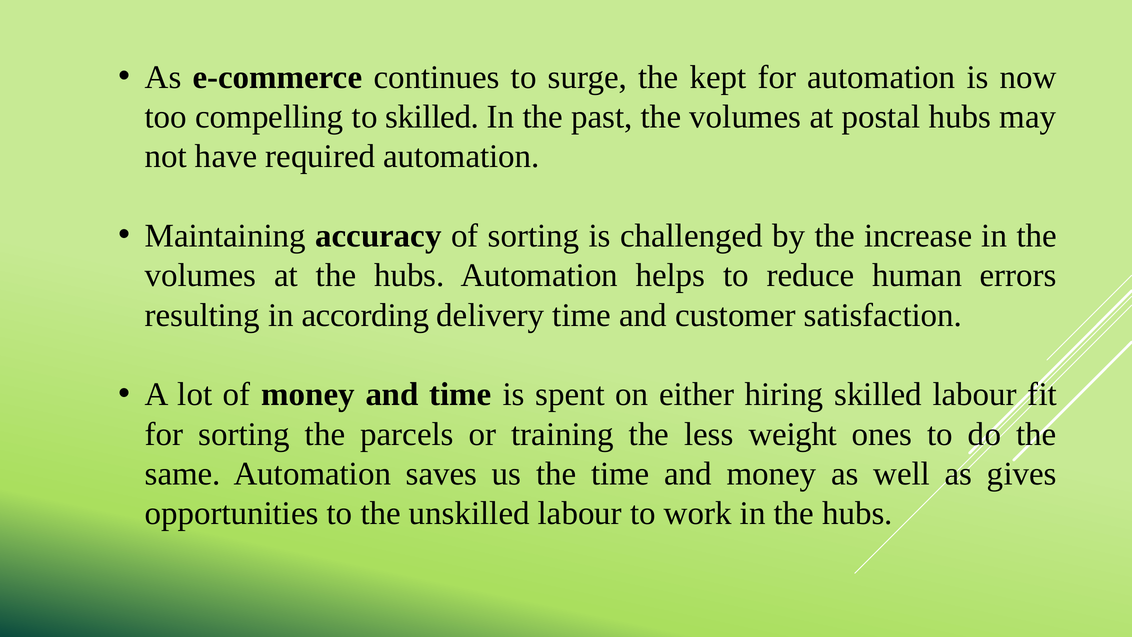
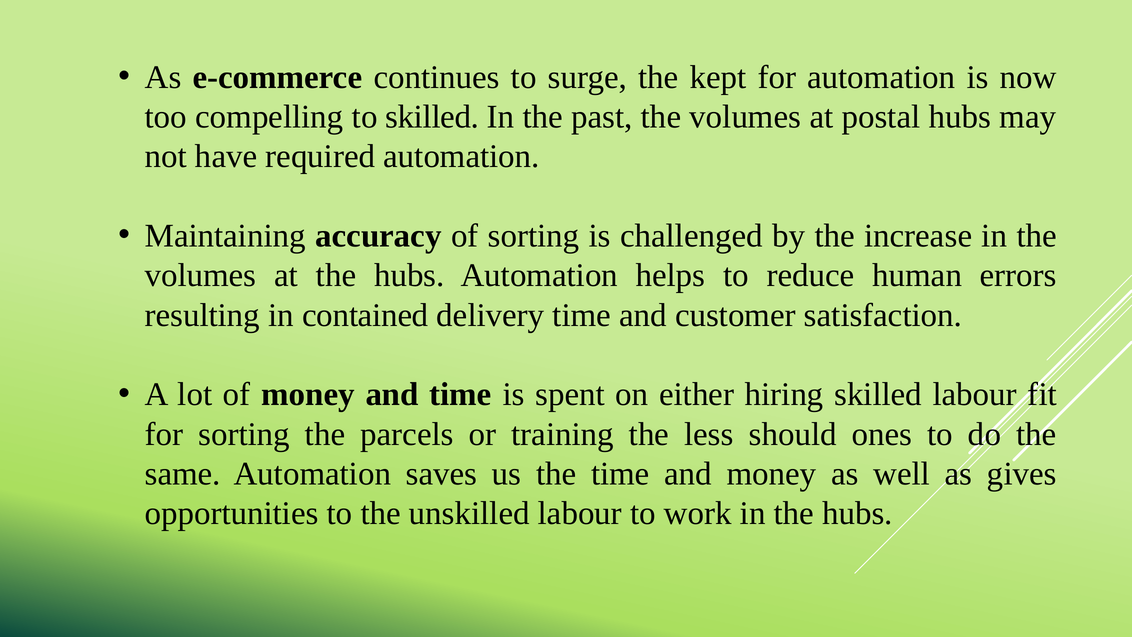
according: according -> contained
weight: weight -> should
